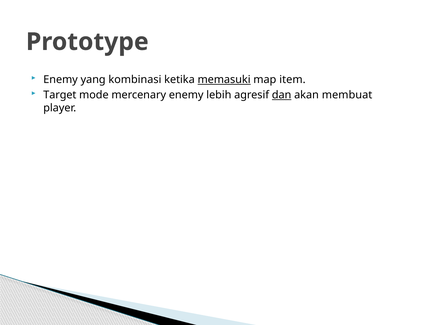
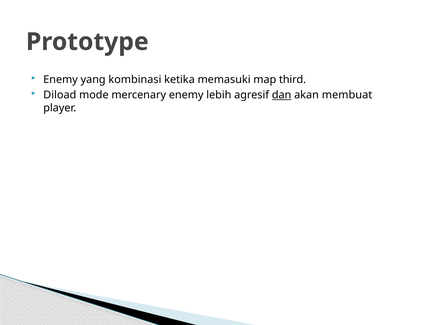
memasuki underline: present -> none
item: item -> third
Target: Target -> Diload
